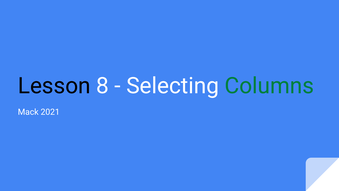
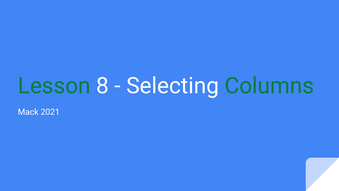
Lesson colour: black -> green
